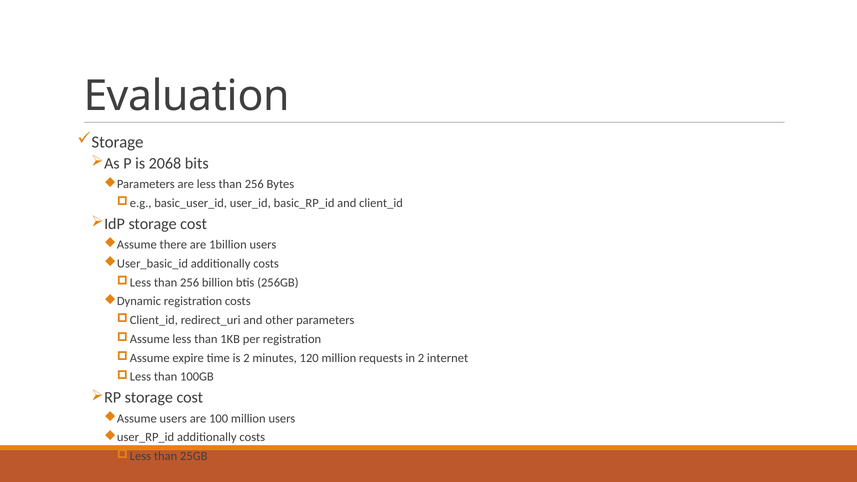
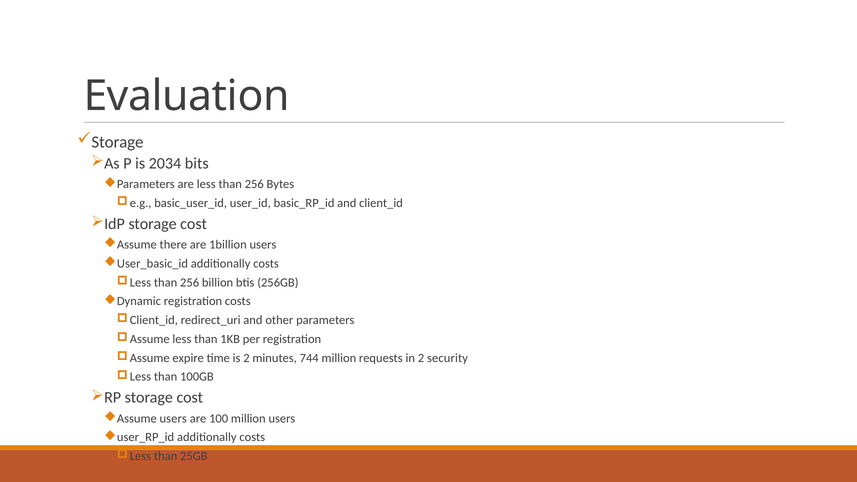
2068: 2068 -> 2034
120: 120 -> 744
internet: internet -> security
